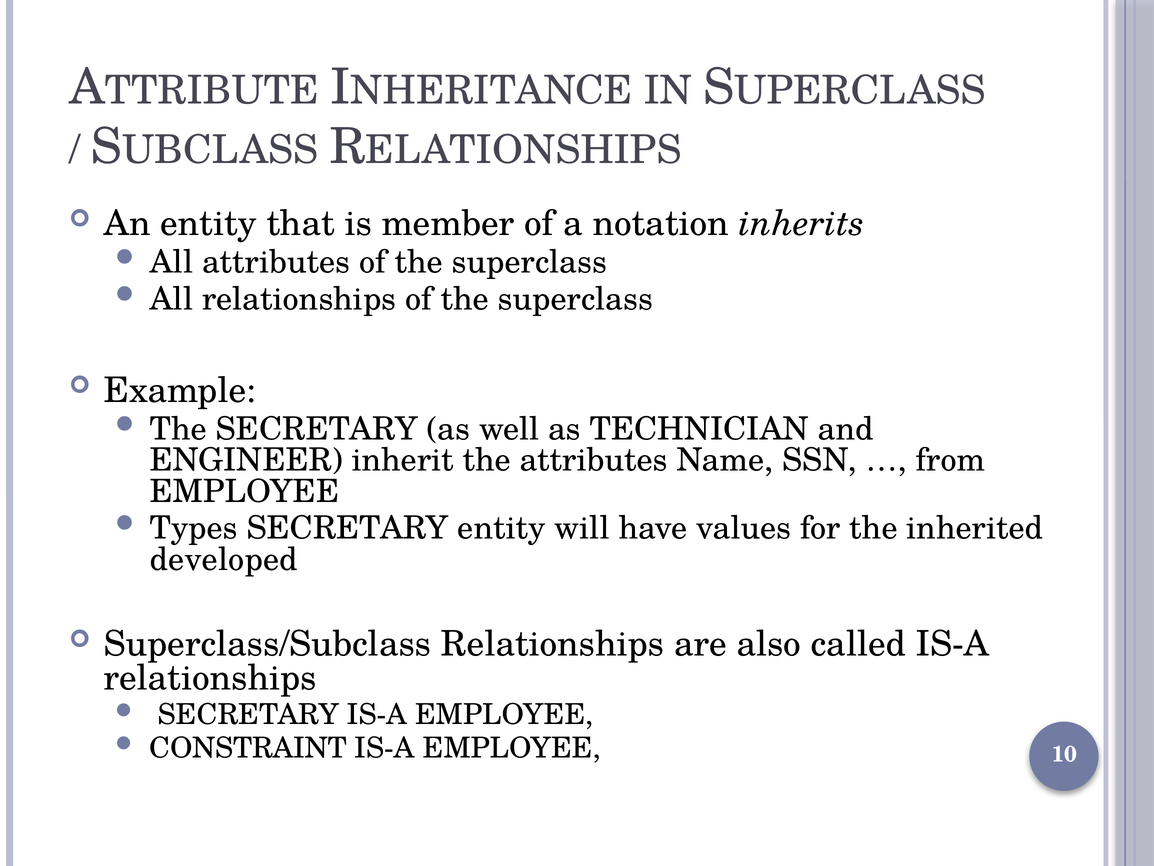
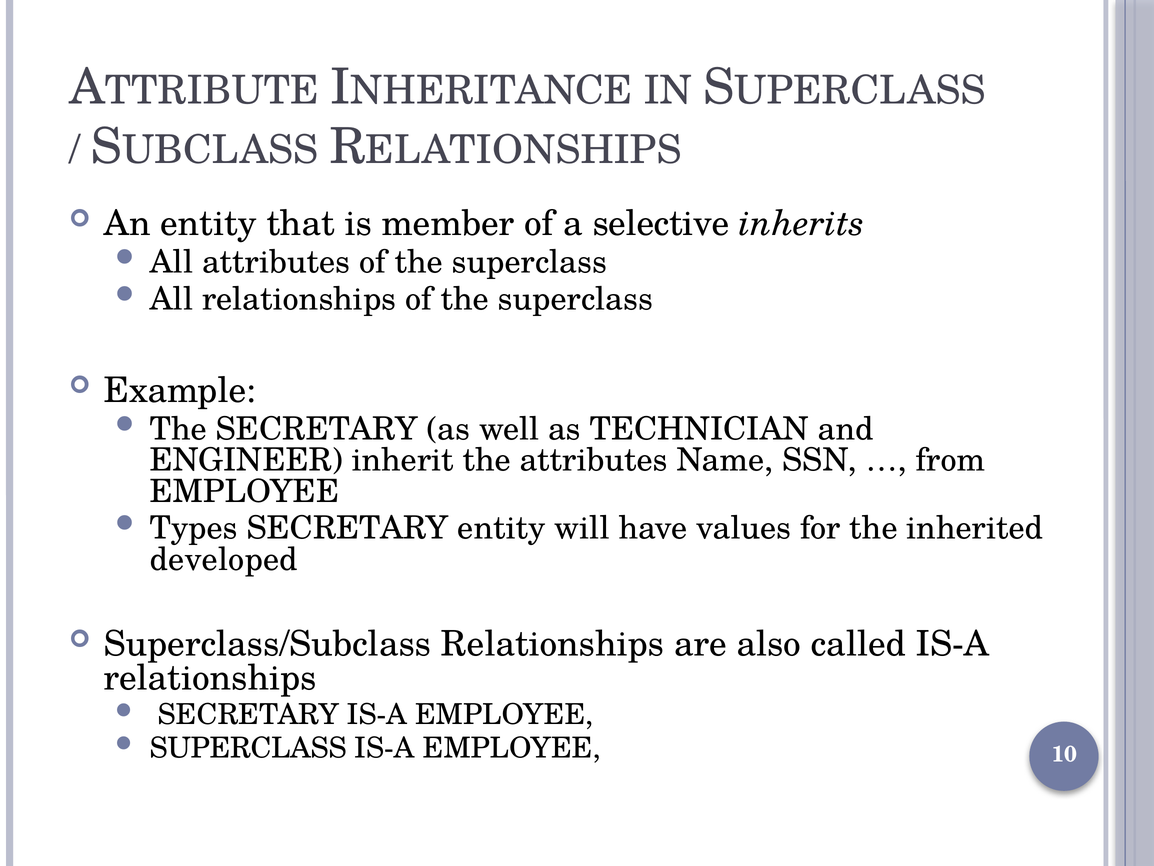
notation: notation -> selective
CONSTRAINT at (248, 748): CONSTRAINT -> SUPERCLASS
